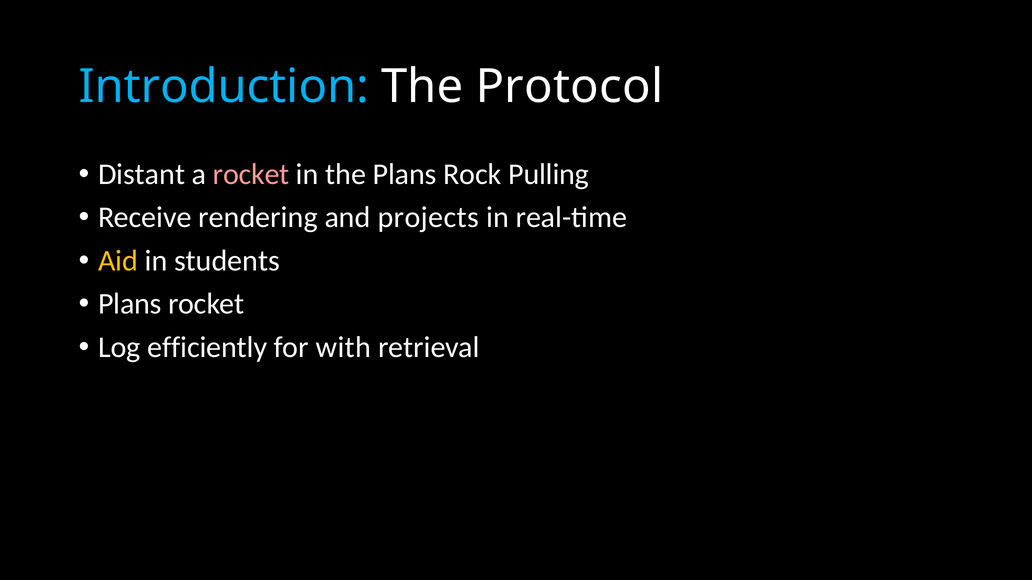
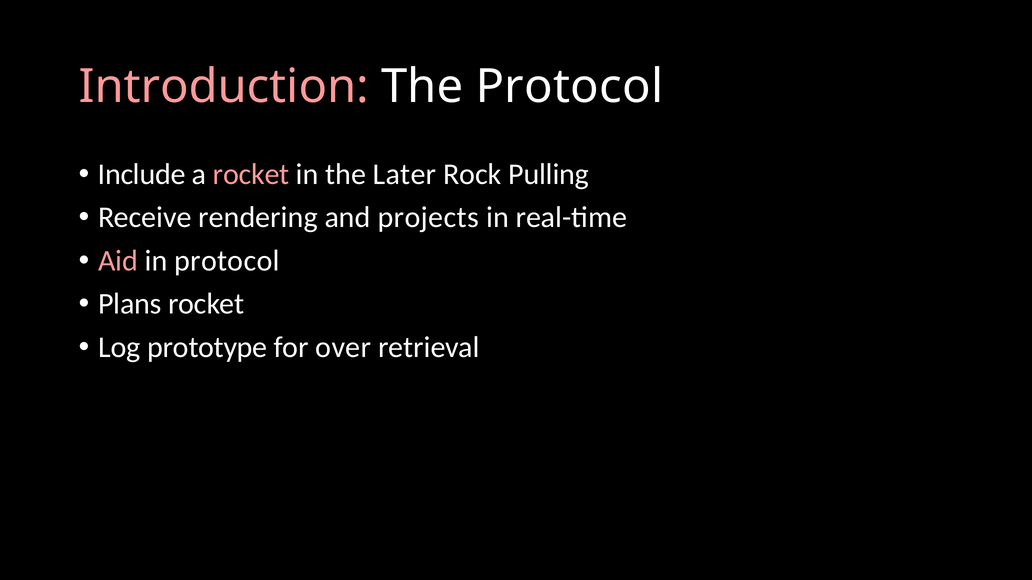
Introduction colour: light blue -> pink
Distant: Distant -> Include
the Plans: Plans -> Later
Aid colour: yellow -> pink
in students: students -> protocol
efficiently: efficiently -> prototype
with: with -> over
